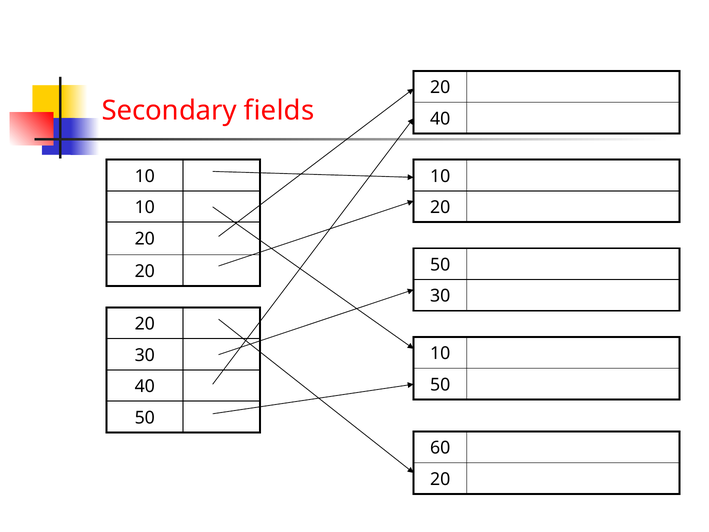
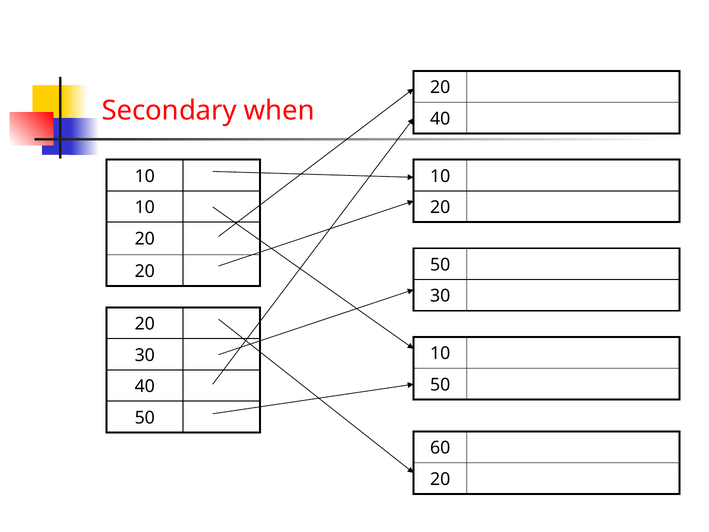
fields: fields -> when
